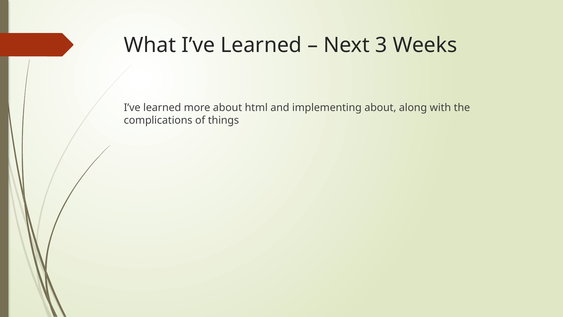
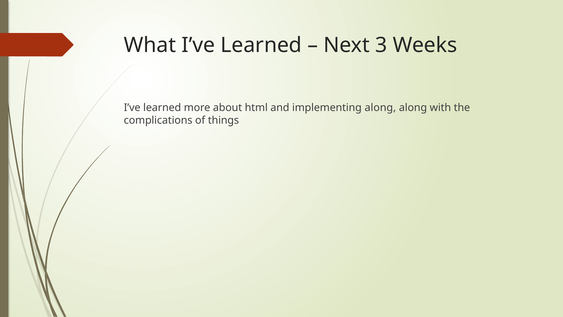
implementing about: about -> along
